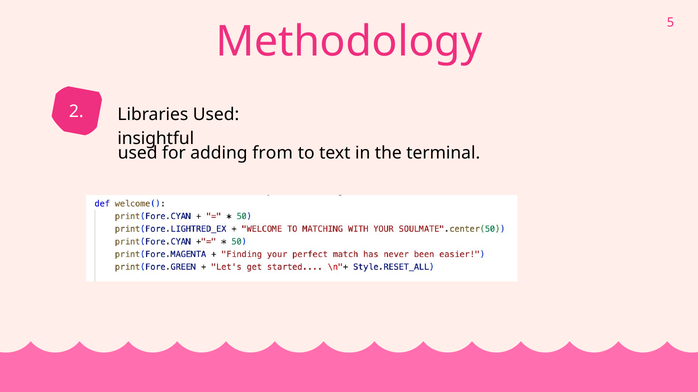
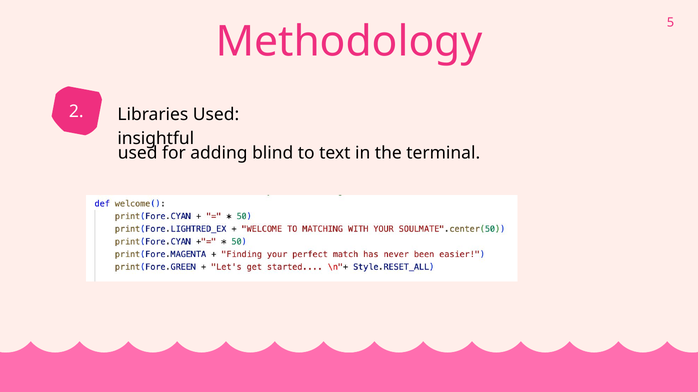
from: from -> blind
